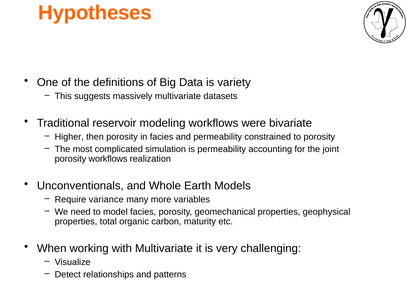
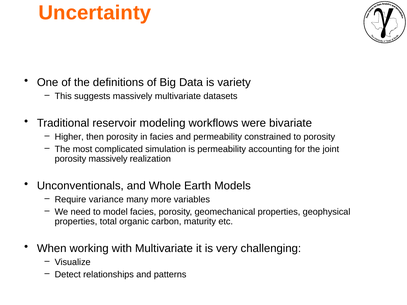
Hypotheses: Hypotheses -> Uncertainty
porosity workflows: workflows -> massively
